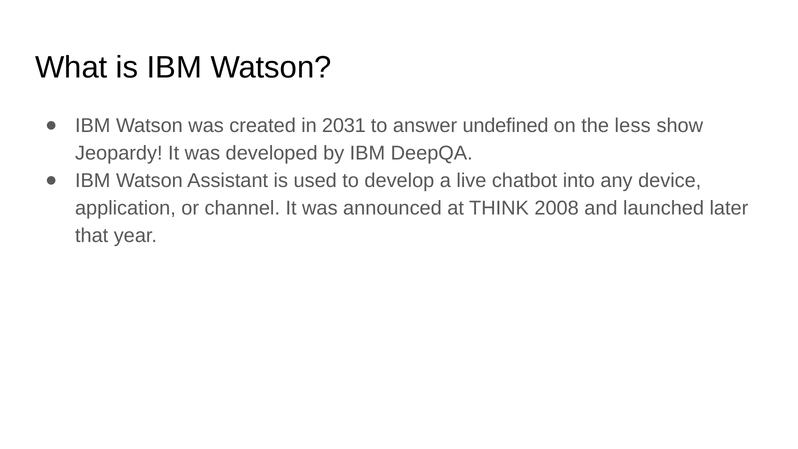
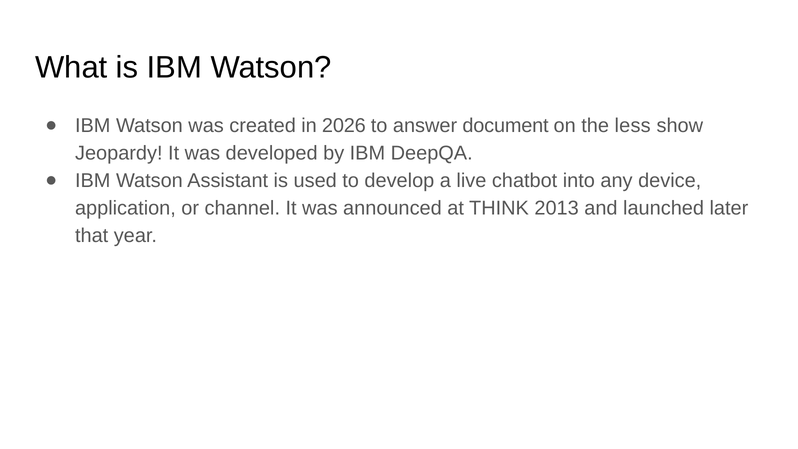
2031: 2031 -> 2026
undefined: undefined -> document
2008: 2008 -> 2013
